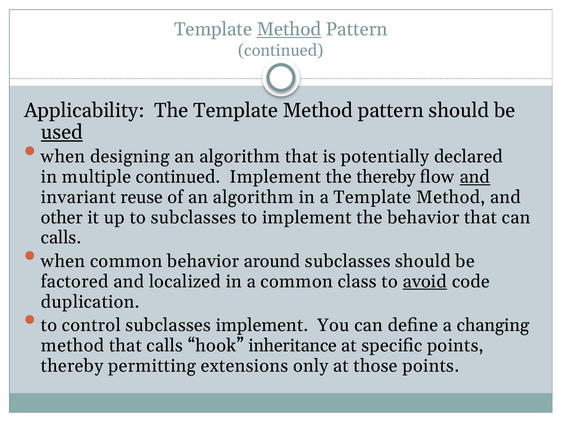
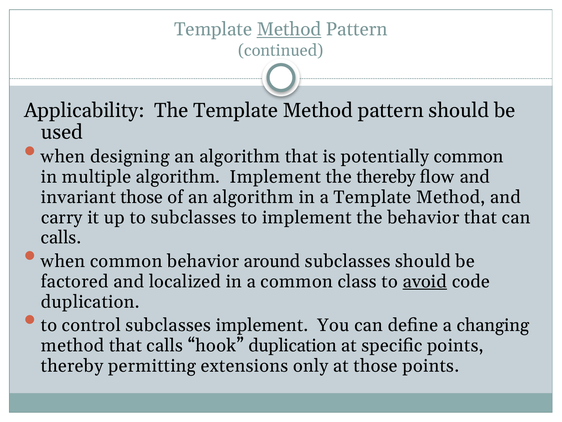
used underline: present -> none
potentially declared: declared -> common
multiple continued: continued -> algorithm
and at (475, 177) underline: present -> none
invariant reuse: reuse -> those
other: other -> carry
hook inheritance: inheritance -> duplication
